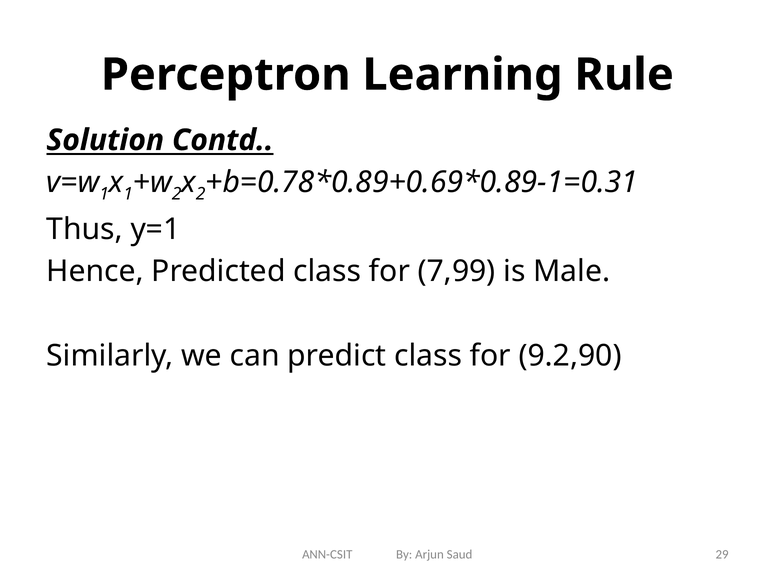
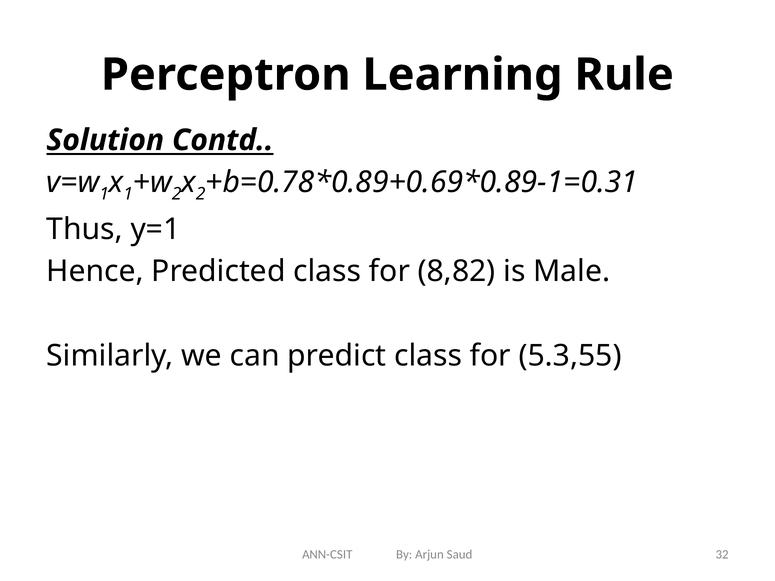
7,99: 7,99 -> 8,82
9.2,90: 9.2,90 -> 5.3,55
29: 29 -> 32
